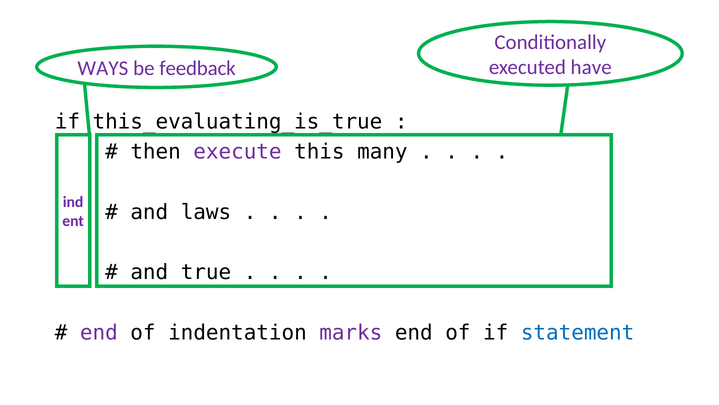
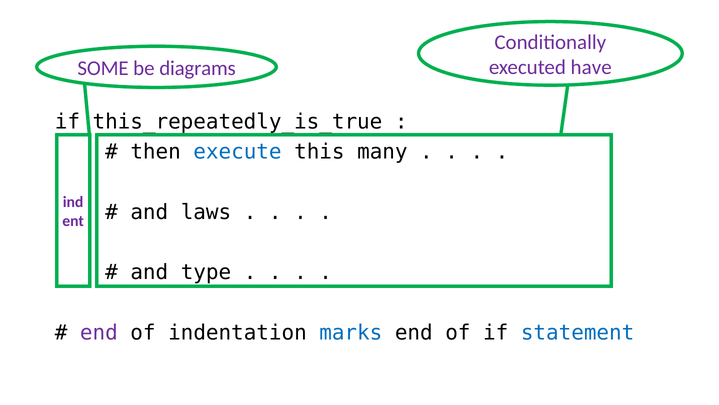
WAYS: WAYS -> SOME
feedback: feedback -> diagrams
this_evaluating_is_true: this_evaluating_is_true -> this_repeatedly_is_true
execute colour: purple -> blue
true: true -> type
marks colour: purple -> blue
